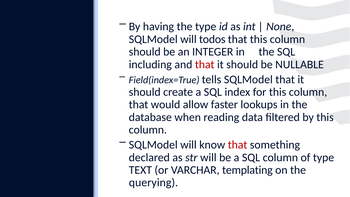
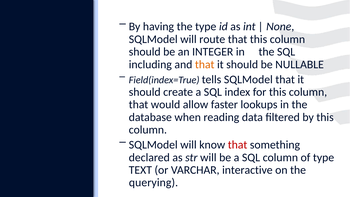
todos: todos -> route
that at (205, 64) colour: red -> orange
templating: templating -> interactive
